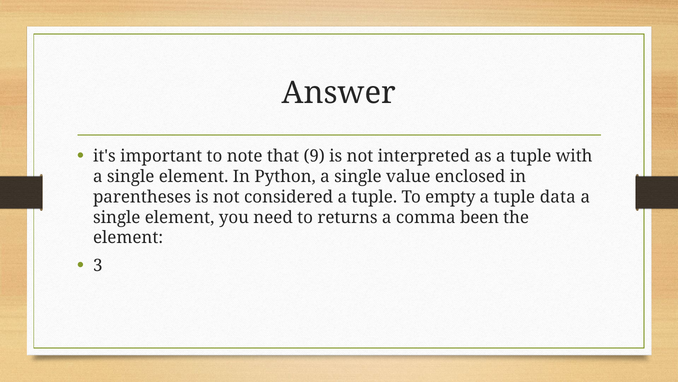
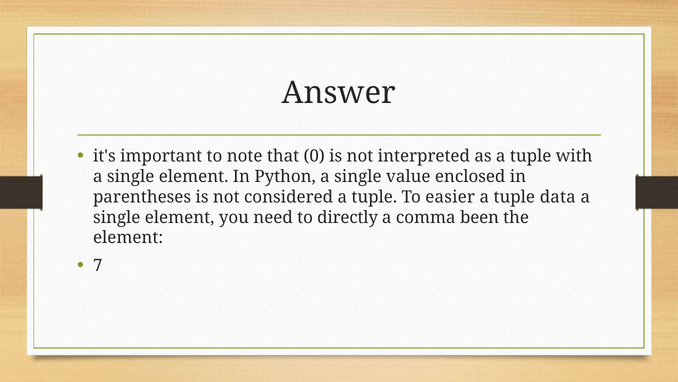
9: 9 -> 0
empty: empty -> easier
returns: returns -> directly
3: 3 -> 7
